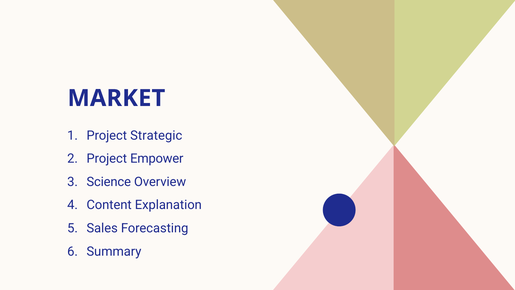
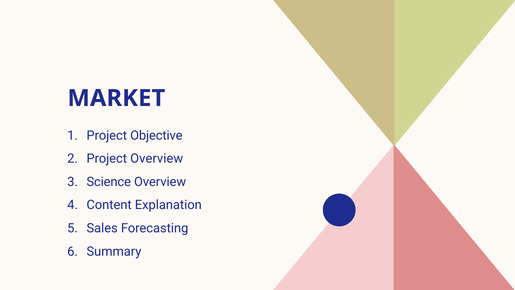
Strategic: Strategic -> Objective
Project Empower: Empower -> Overview
